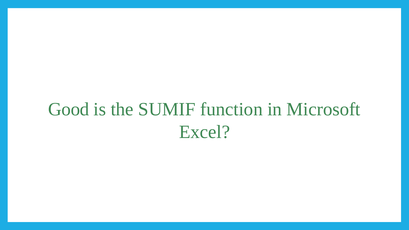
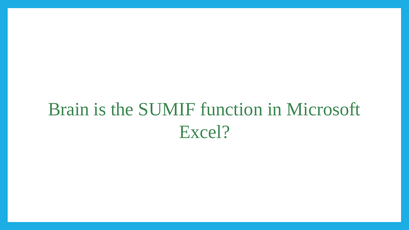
Good: Good -> Brain
